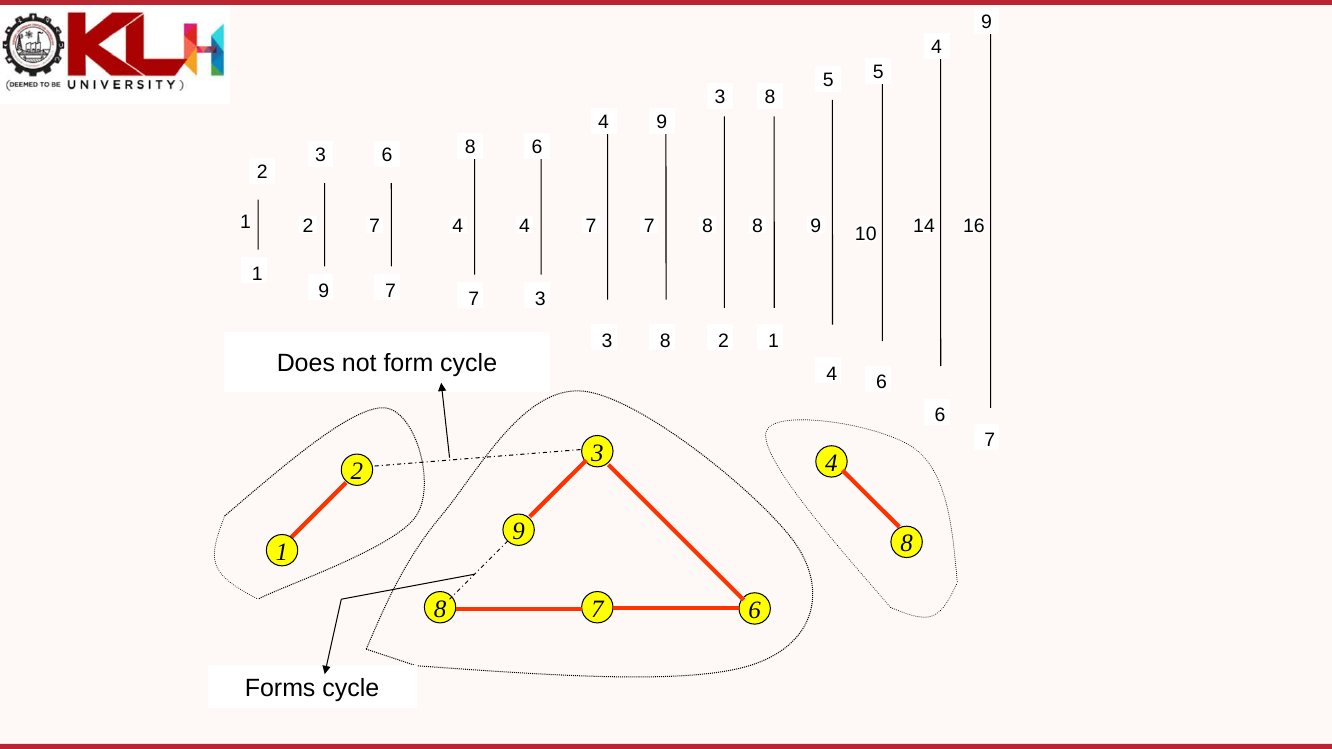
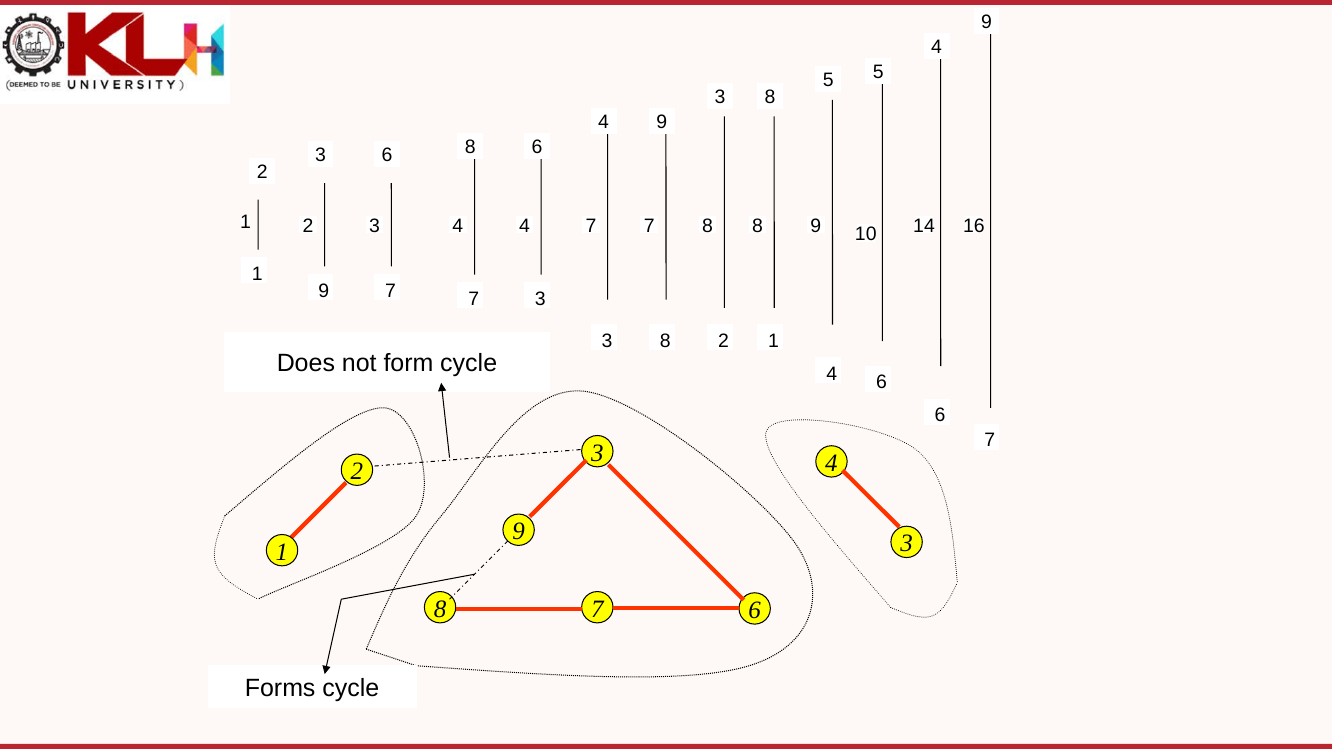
1 2 7: 7 -> 3
8 at (907, 544): 8 -> 3
